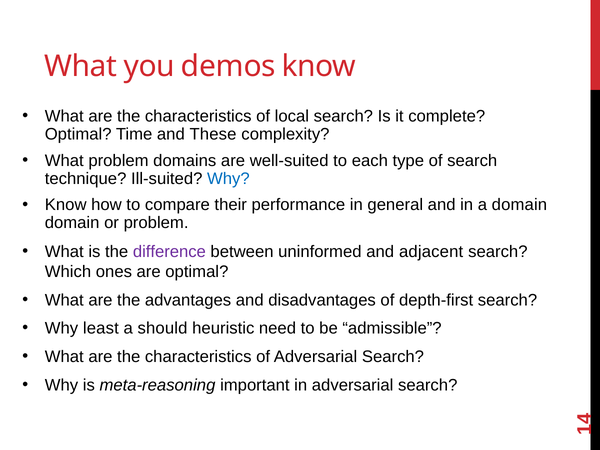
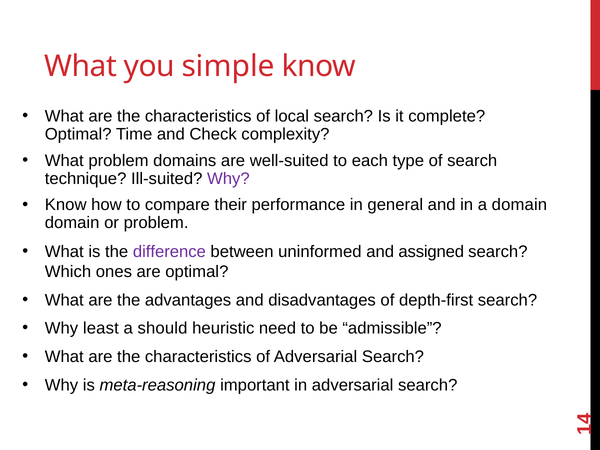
demos: demos -> simple
These: These -> Check
Why at (228, 179) colour: blue -> purple
adjacent: adjacent -> assigned
